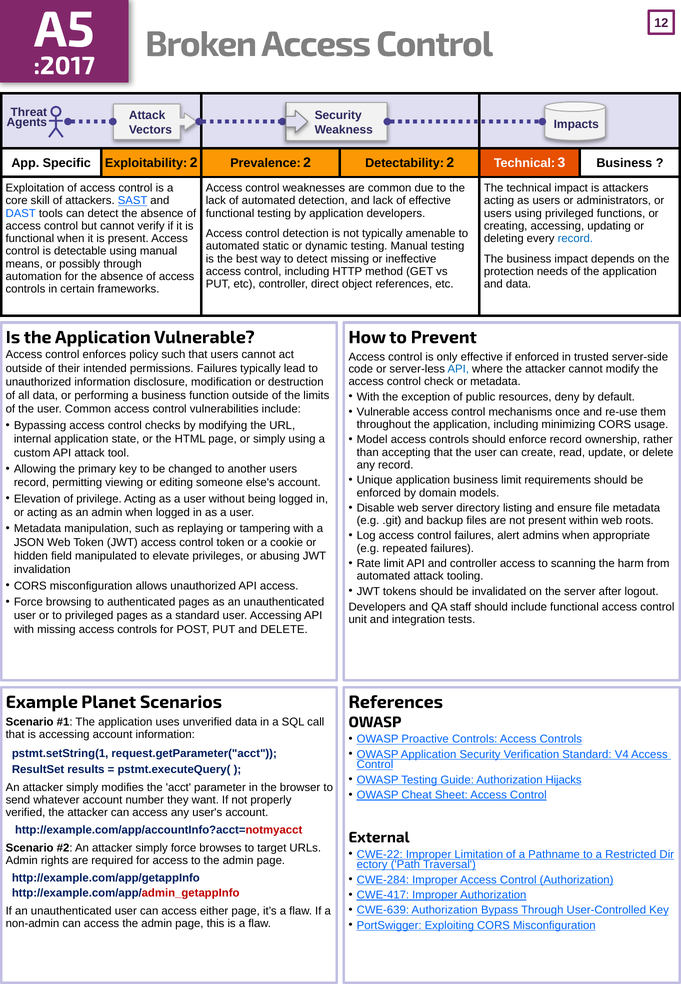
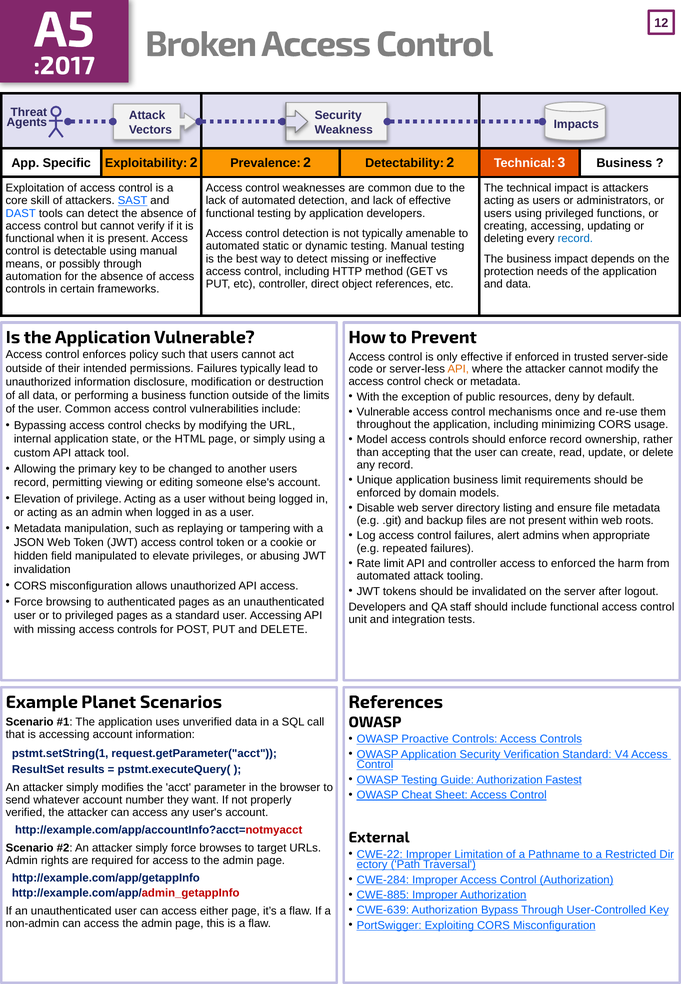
API at (458, 369) colour: blue -> orange
to scanning: scanning -> enforced
Hijacks: Hijacks -> Fastest
CWE-417: CWE-417 -> CWE-885
